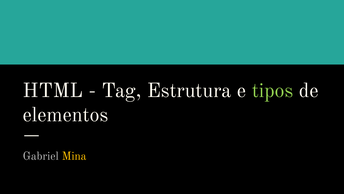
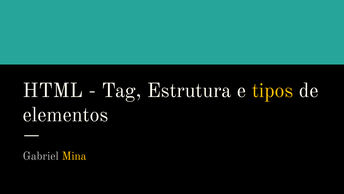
tipos colour: light green -> yellow
